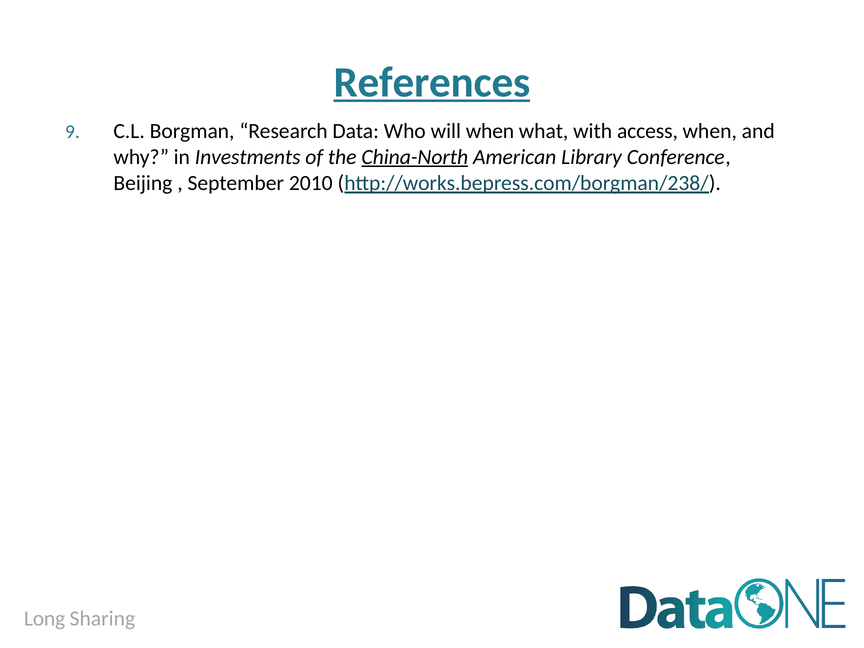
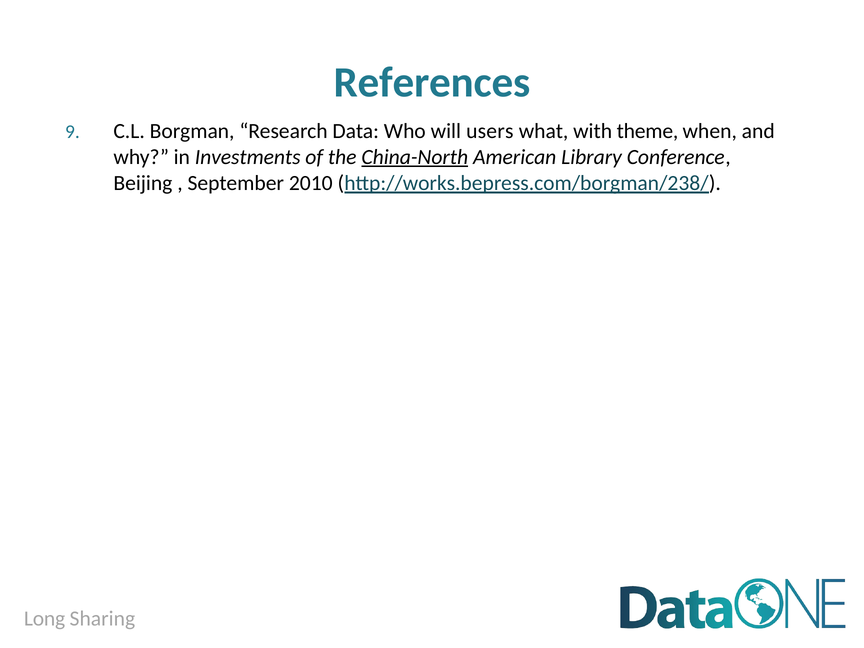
References underline: present -> none
will when: when -> users
access: access -> theme
